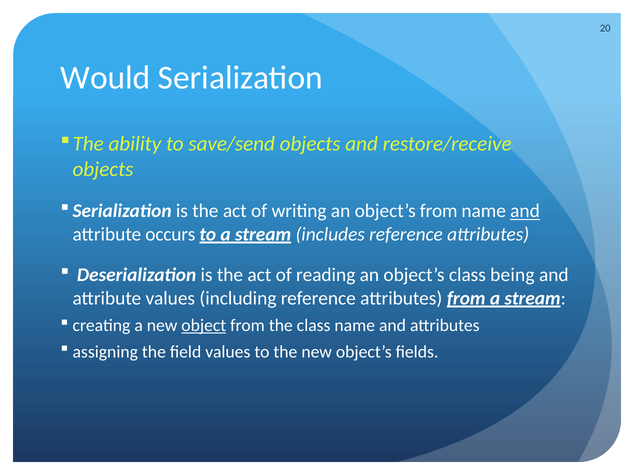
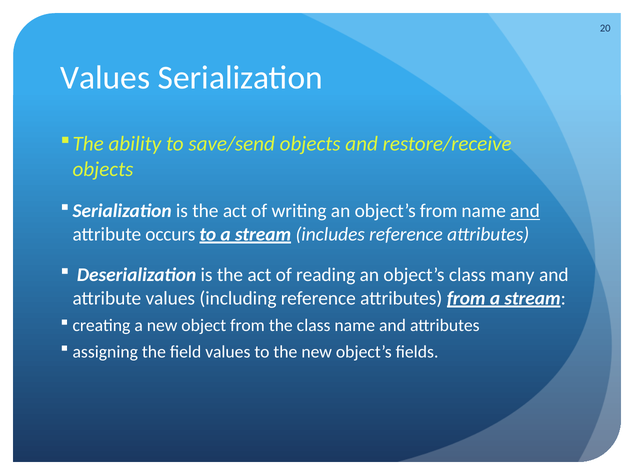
Would at (105, 78): Would -> Values
being: being -> many
object underline: present -> none
